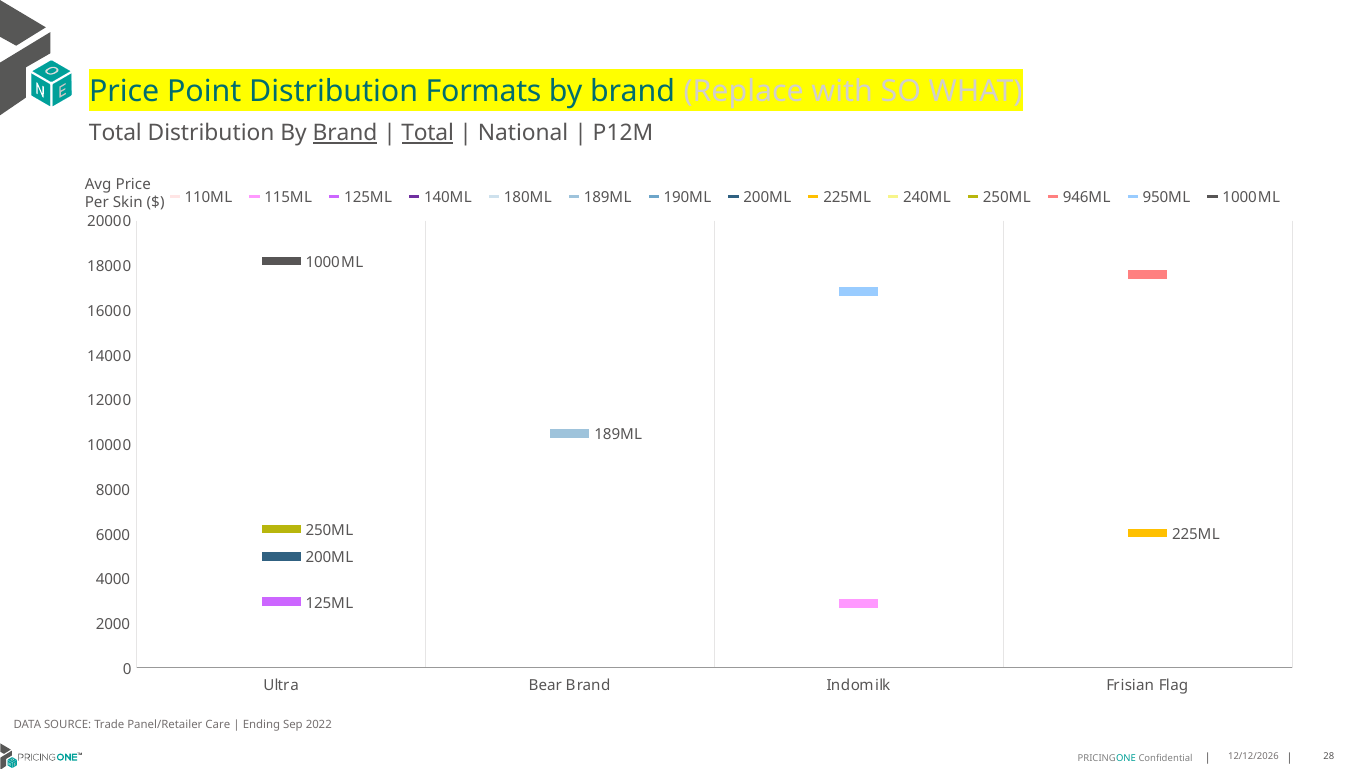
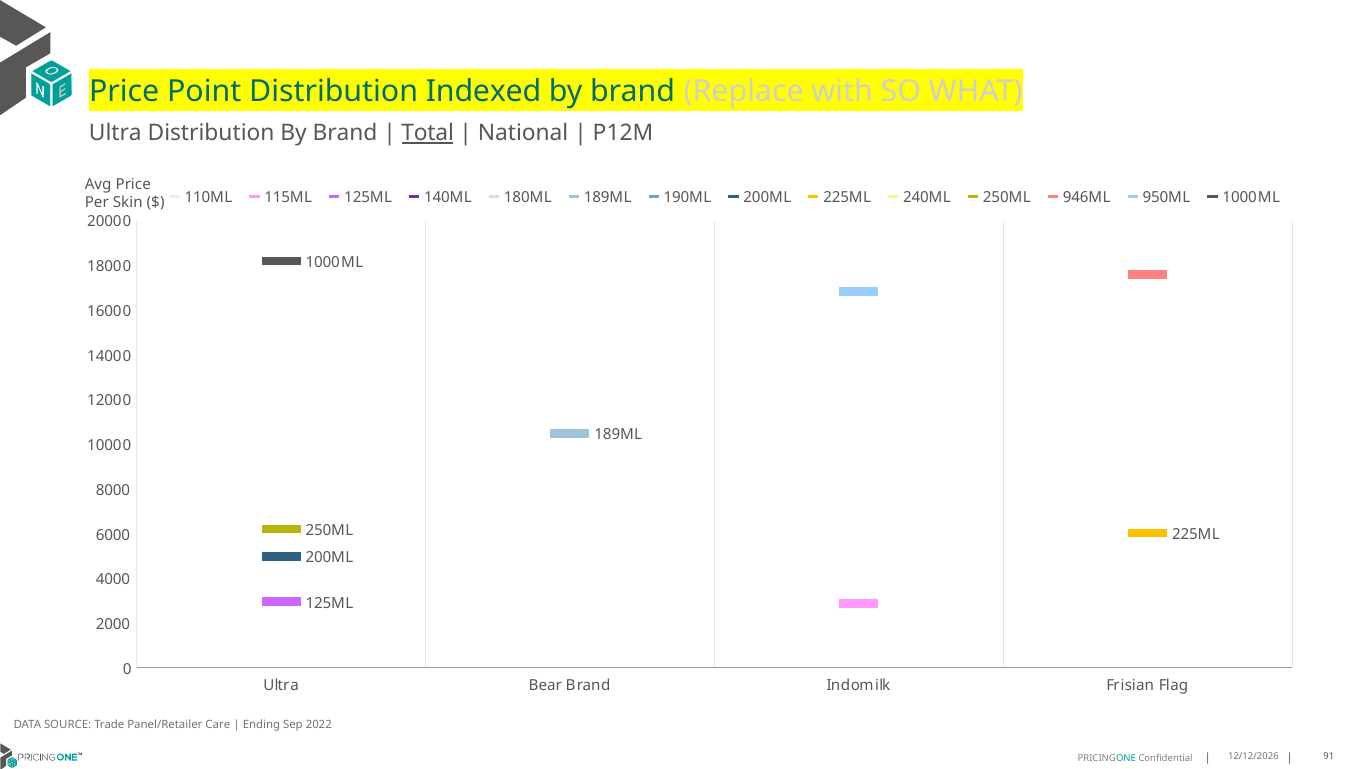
Formats: Formats -> Indexed
Total at (115, 133): Total -> Ultra
Brand at (345, 133) underline: present -> none
28: 28 -> 91
